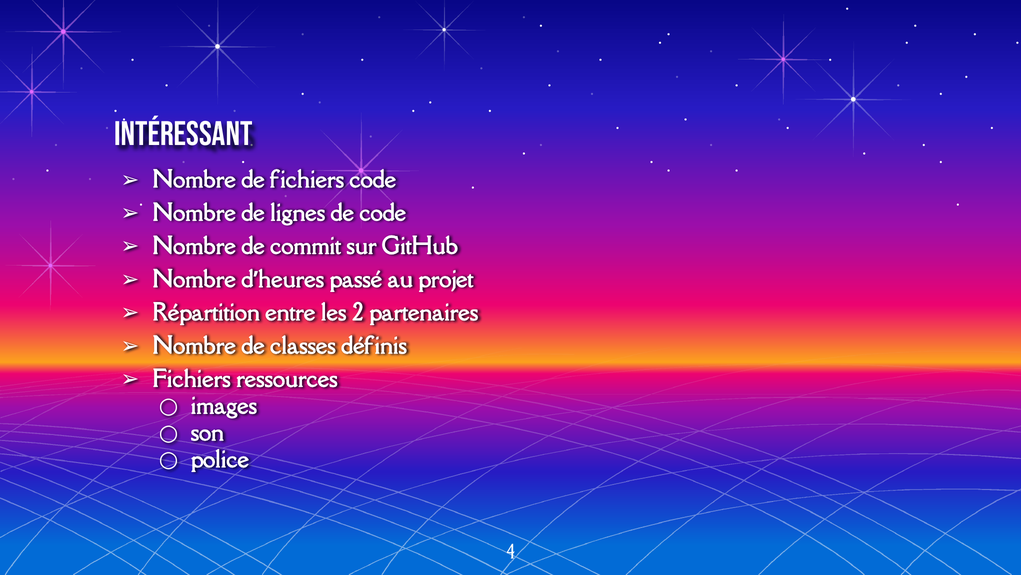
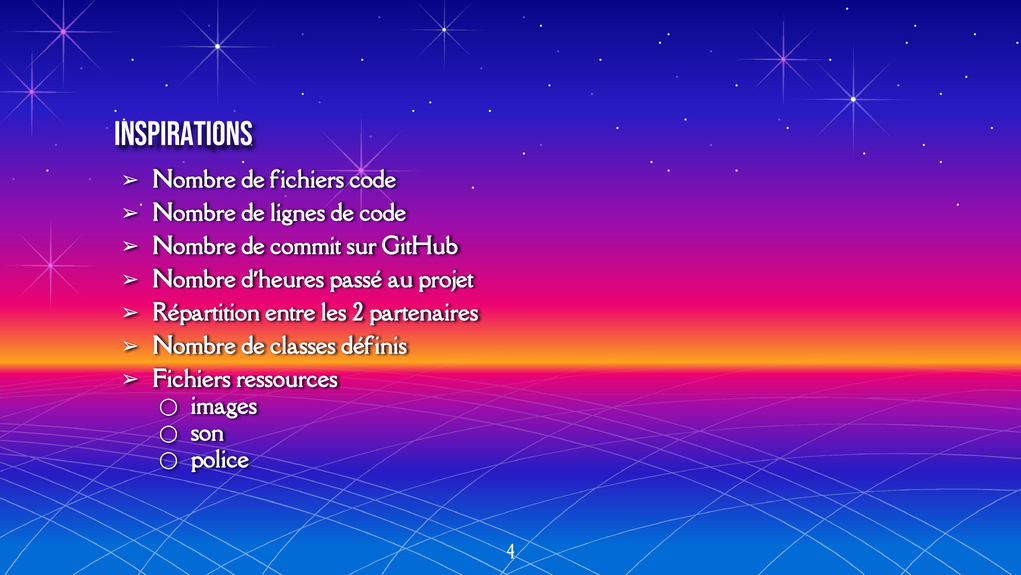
Intéressant: Intéressant -> Inspirations
